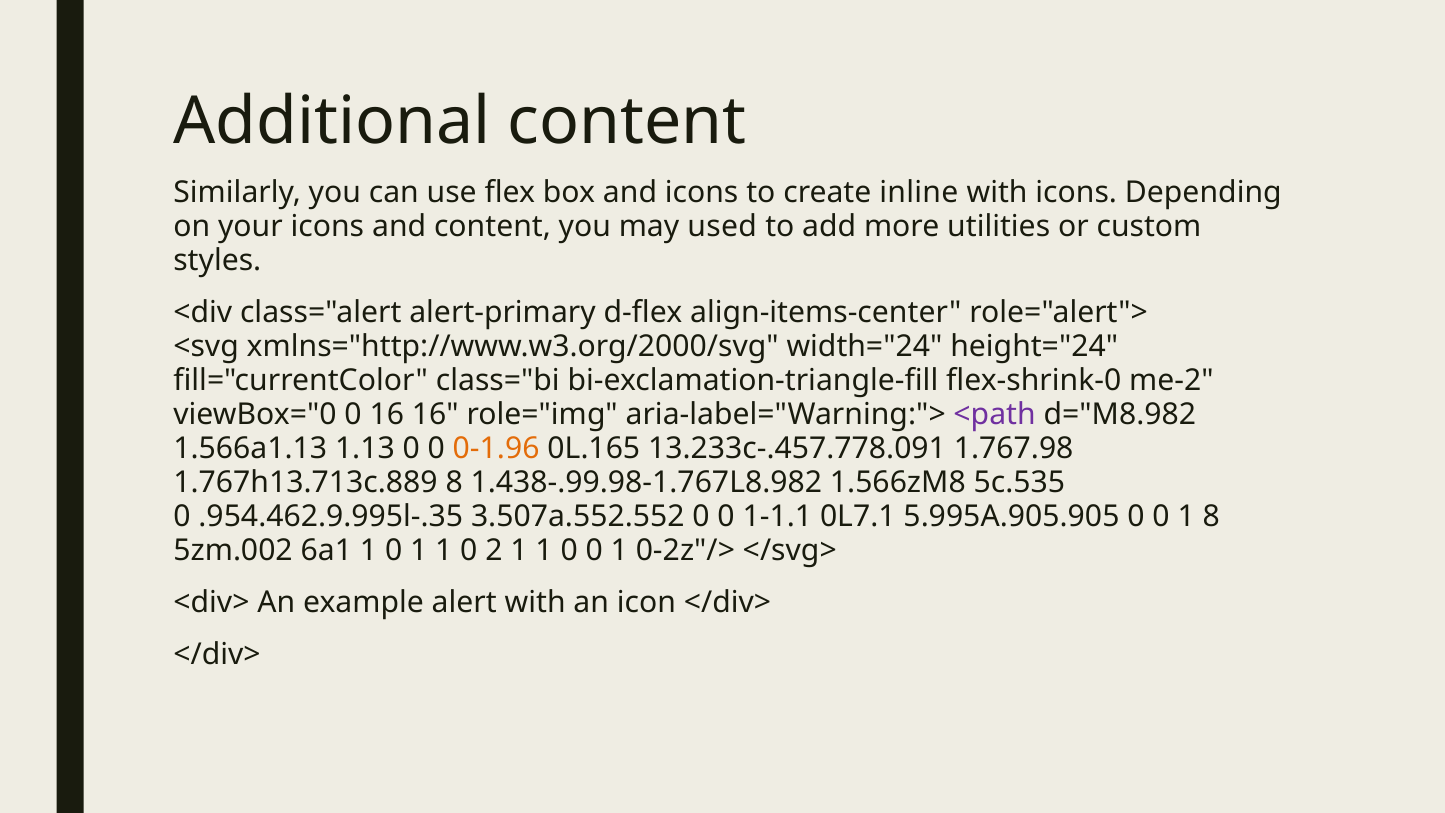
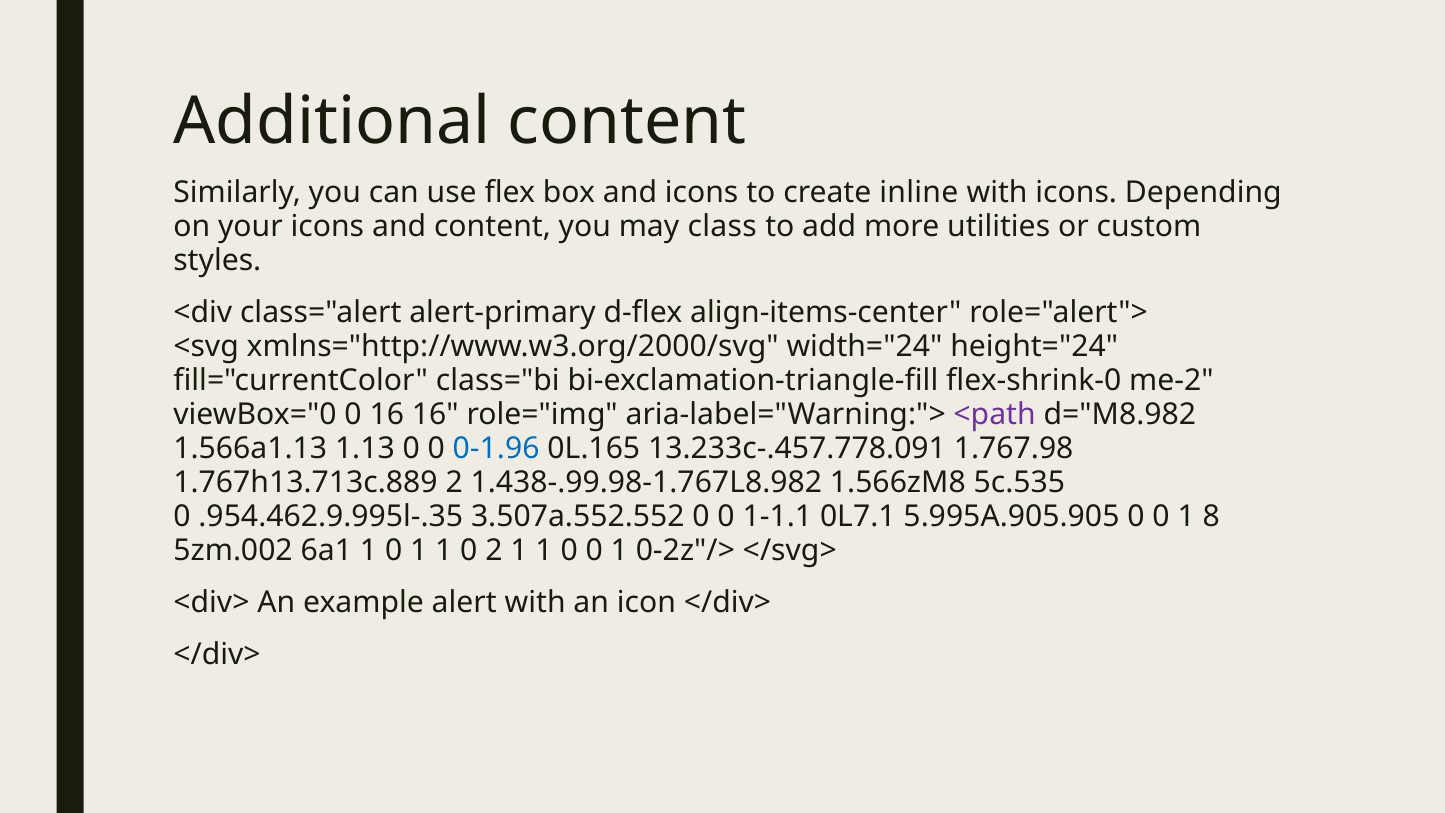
used: used -> class
0-1.96 colour: orange -> blue
1.767h13.713c.889 8: 8 -> 2
